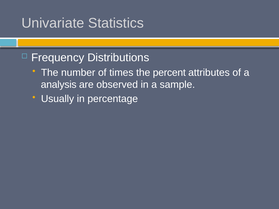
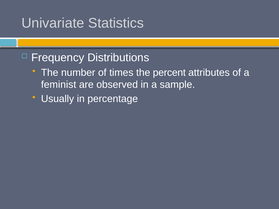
analysis: analysis -> feminist
